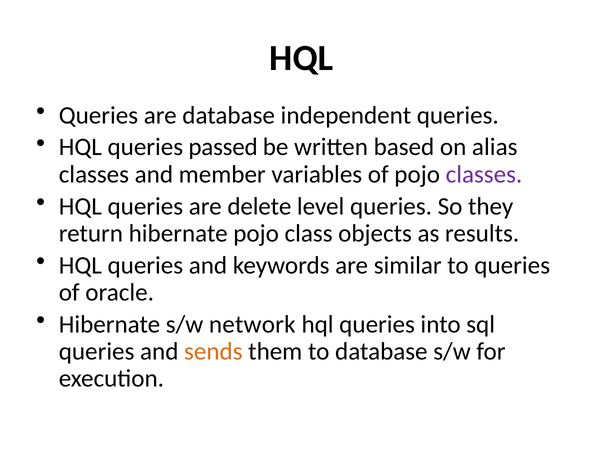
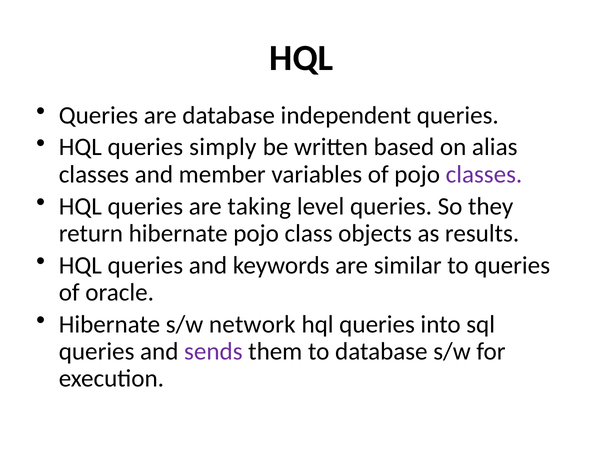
passed: passed -> simply
delete: delete -> taking
sends colour: orange -> purple
